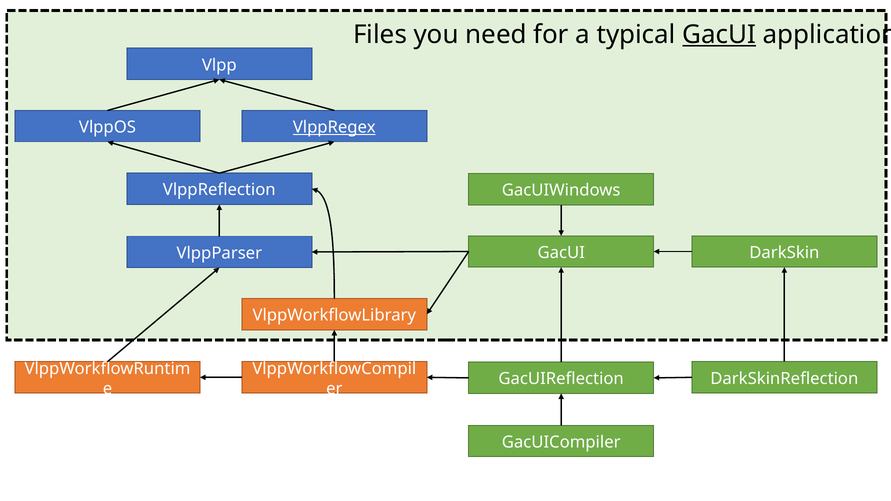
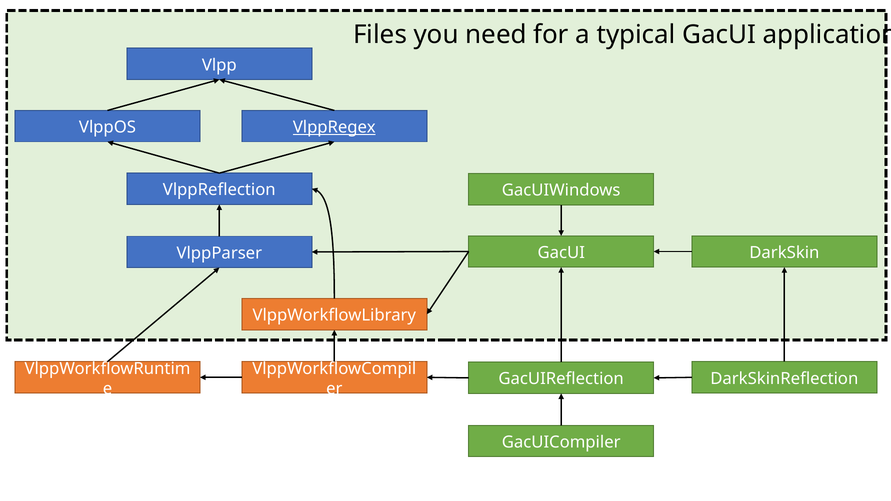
GacUI at (719, 35) underline: present -> none
